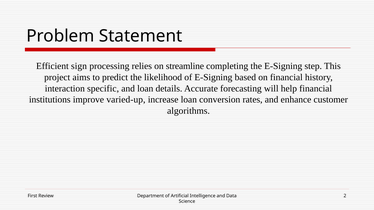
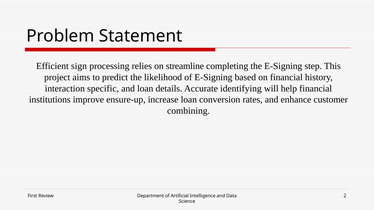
forecasting: forecasting -> identifying
varied-up: varied-up -> ensure-up
algorithms: algorithms -> combining
